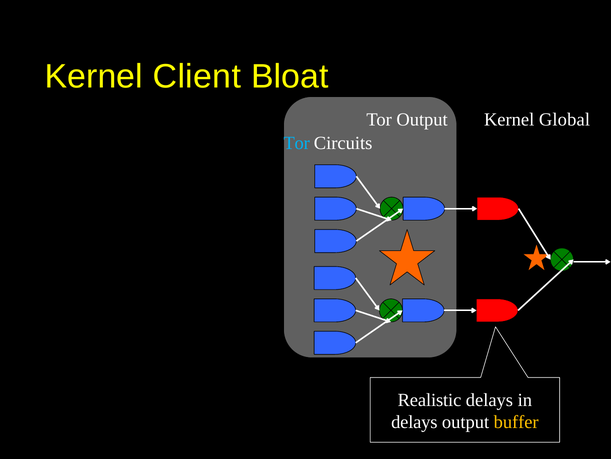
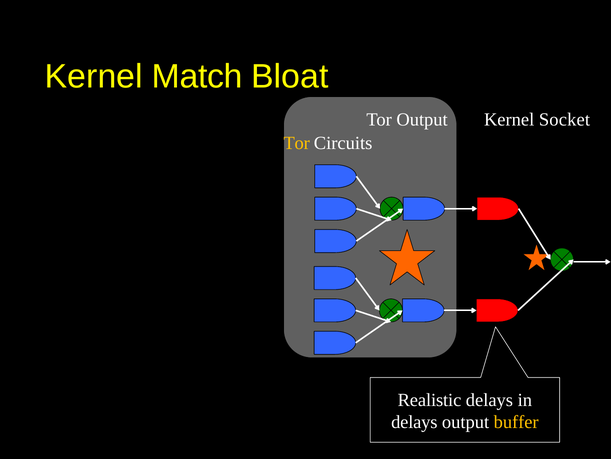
Client: Client -> Match
Global: Global -> Socket
Tor at (297, 143) colour: light blue -> yellow
